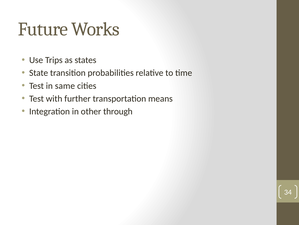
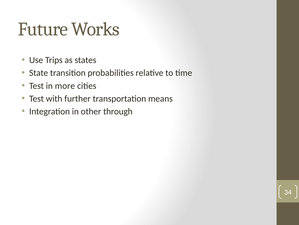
same: same -> more
